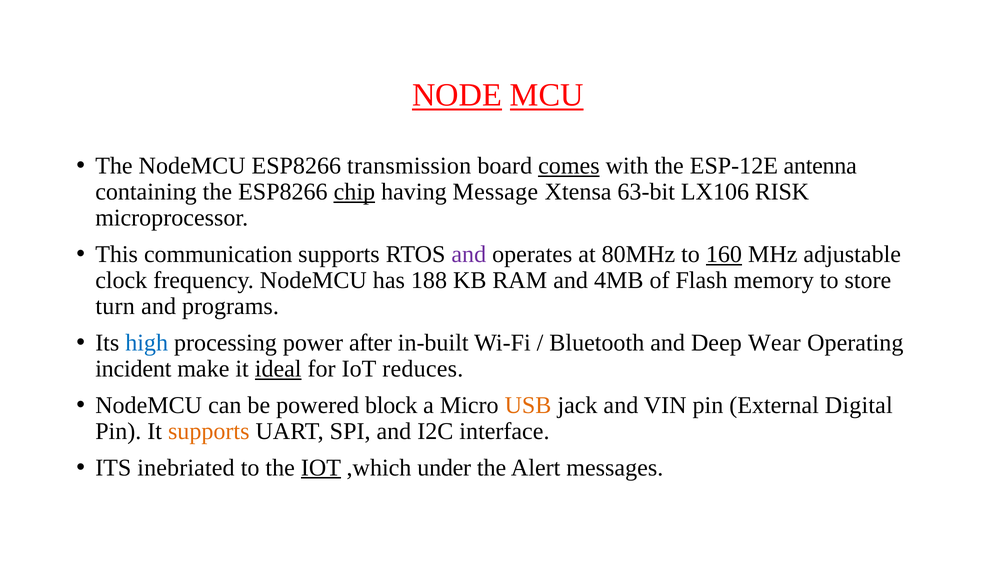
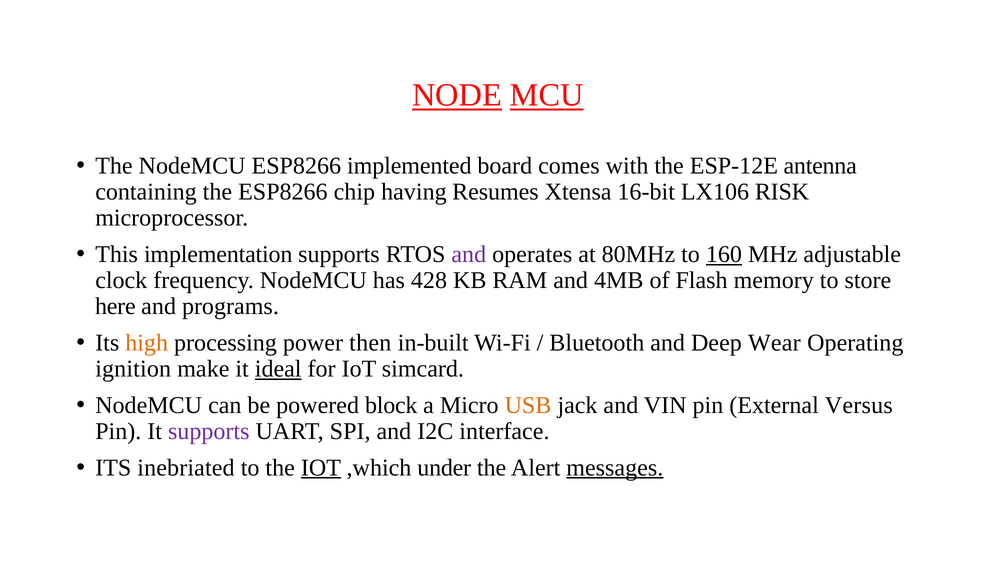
transmission: transmission -> implemented
comes underline: present -> none
chip underline: present -> none
Message: Message -> Resumes
63-bit: 63-bit -> 16-bit
communication: communication -> implementation
188: 188 -> 428
turn: turn -> here
high colour: blue -> orange
after: after -> then
incident: incident -> ignition
reduces: reduces -> simcard
Digital: Digital -> Versus
supports at (209, 431) colour: orange -> purple
messages underline: none -> present
